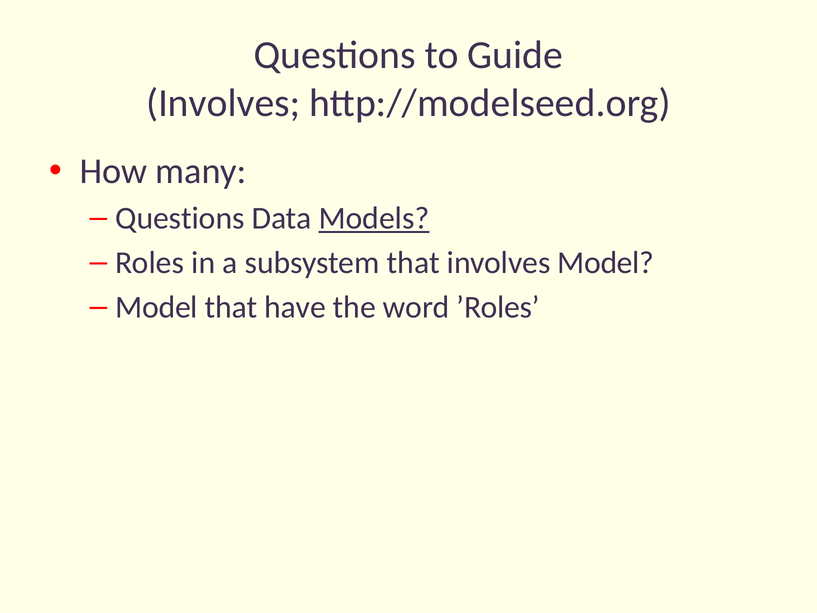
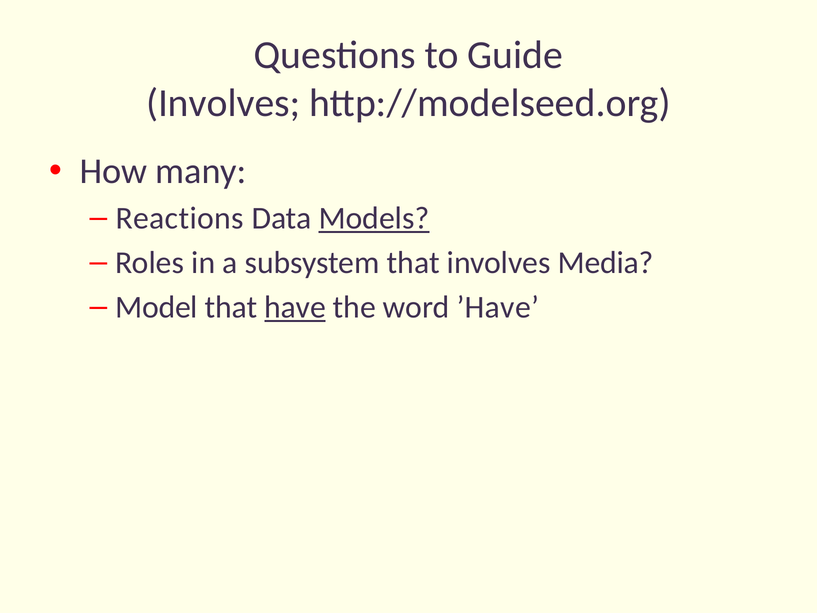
Questions at (180, 218): Questions -> Reactions
involves Model: Model -> Media
have underline: none -> present
’Roles: ’Roles -> ’Have
